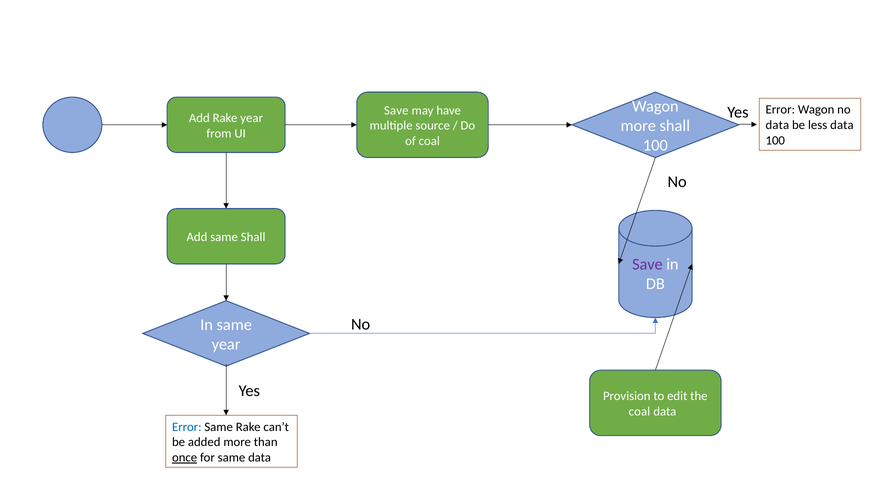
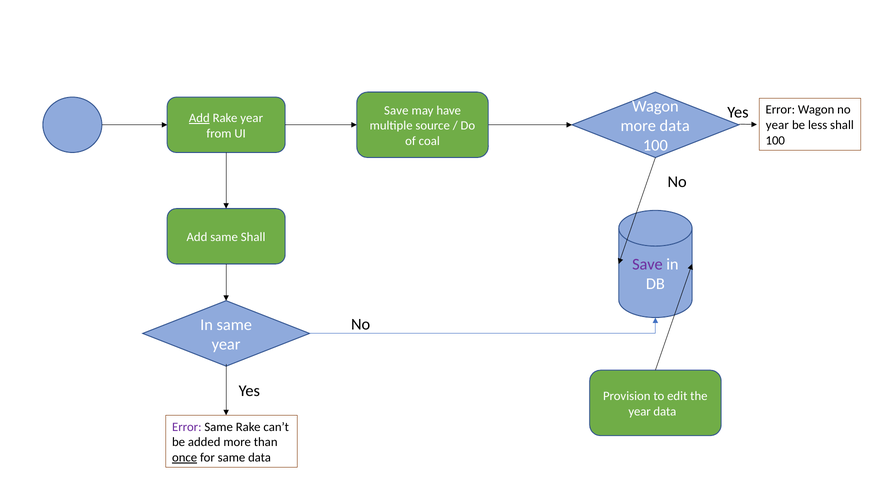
Add at (199, 118) underline: none -> present
more shall: shall -> data
data at (777, 125): data -> year
less data: data -> shall
coal at (639, 411): coal -> year
Error at (187, 427) colour: blue -> purple
